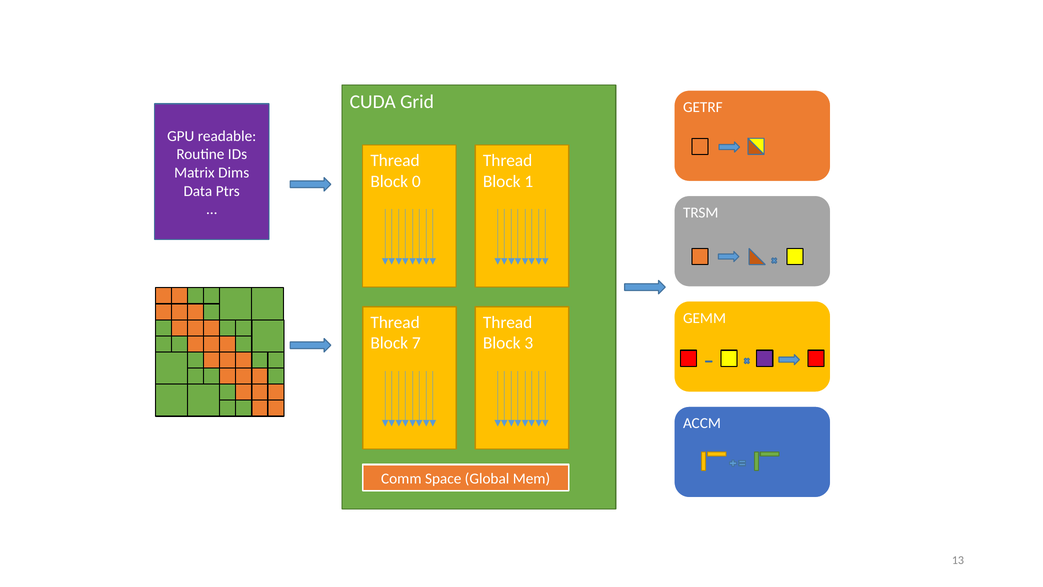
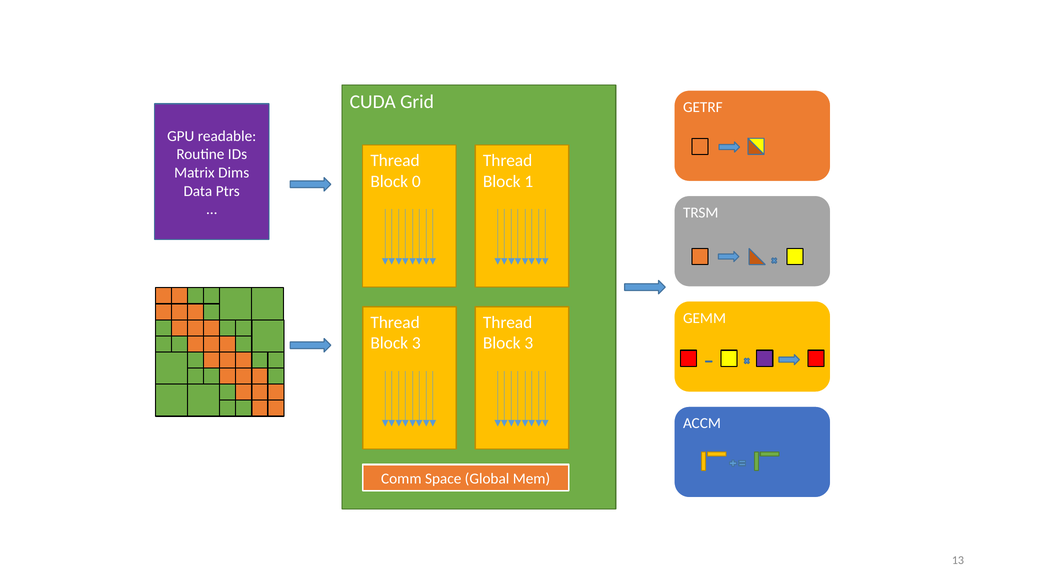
7 at (416, 343): 7 -> 3
